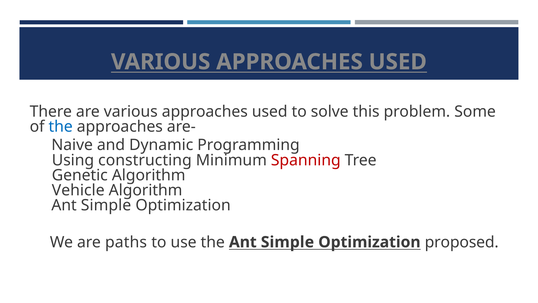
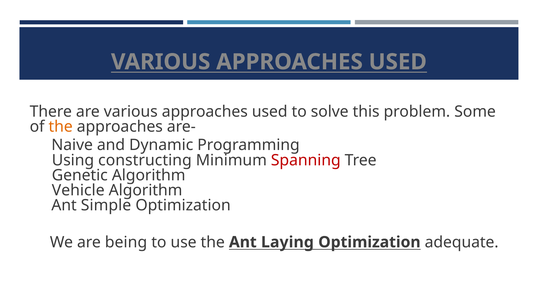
the at (61, 127) colour: blue -> orange
paths: paths -> being
the Ant Simple: Simple -> Laying
proposed: proposed -> adequate
